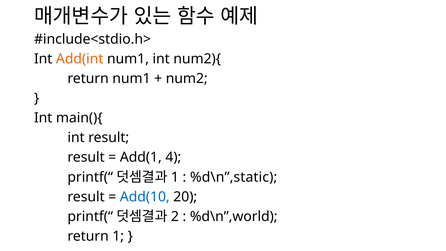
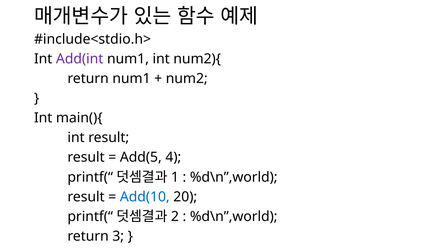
Add(int colour: orange -> purple
Add(1: Add(1 -> Add(5
%d\n”,static at (234, 177): %d\n”,static -> %d\n”,world
return 1: 1 -> 3
